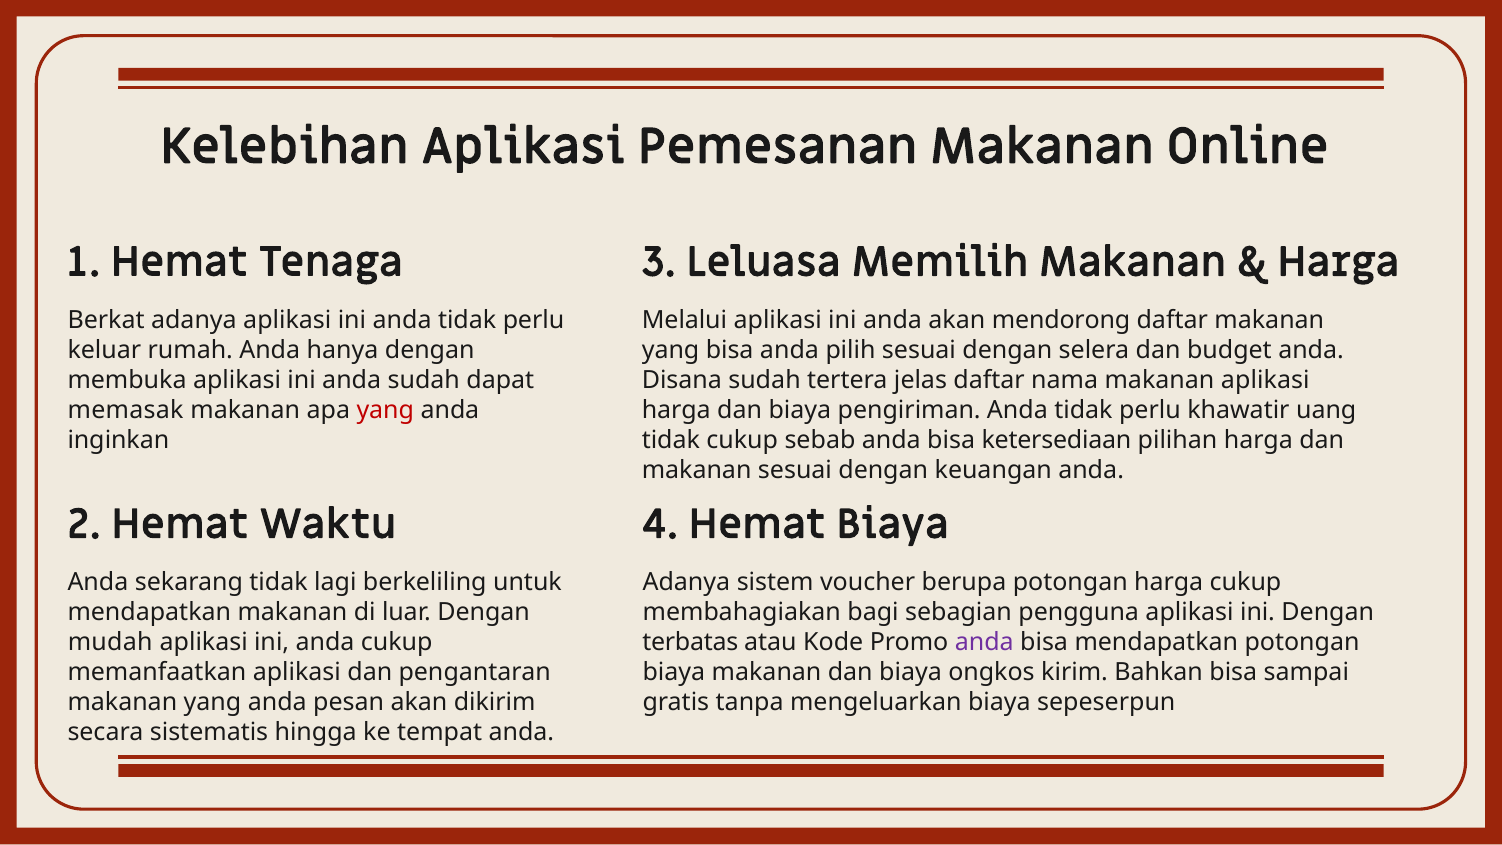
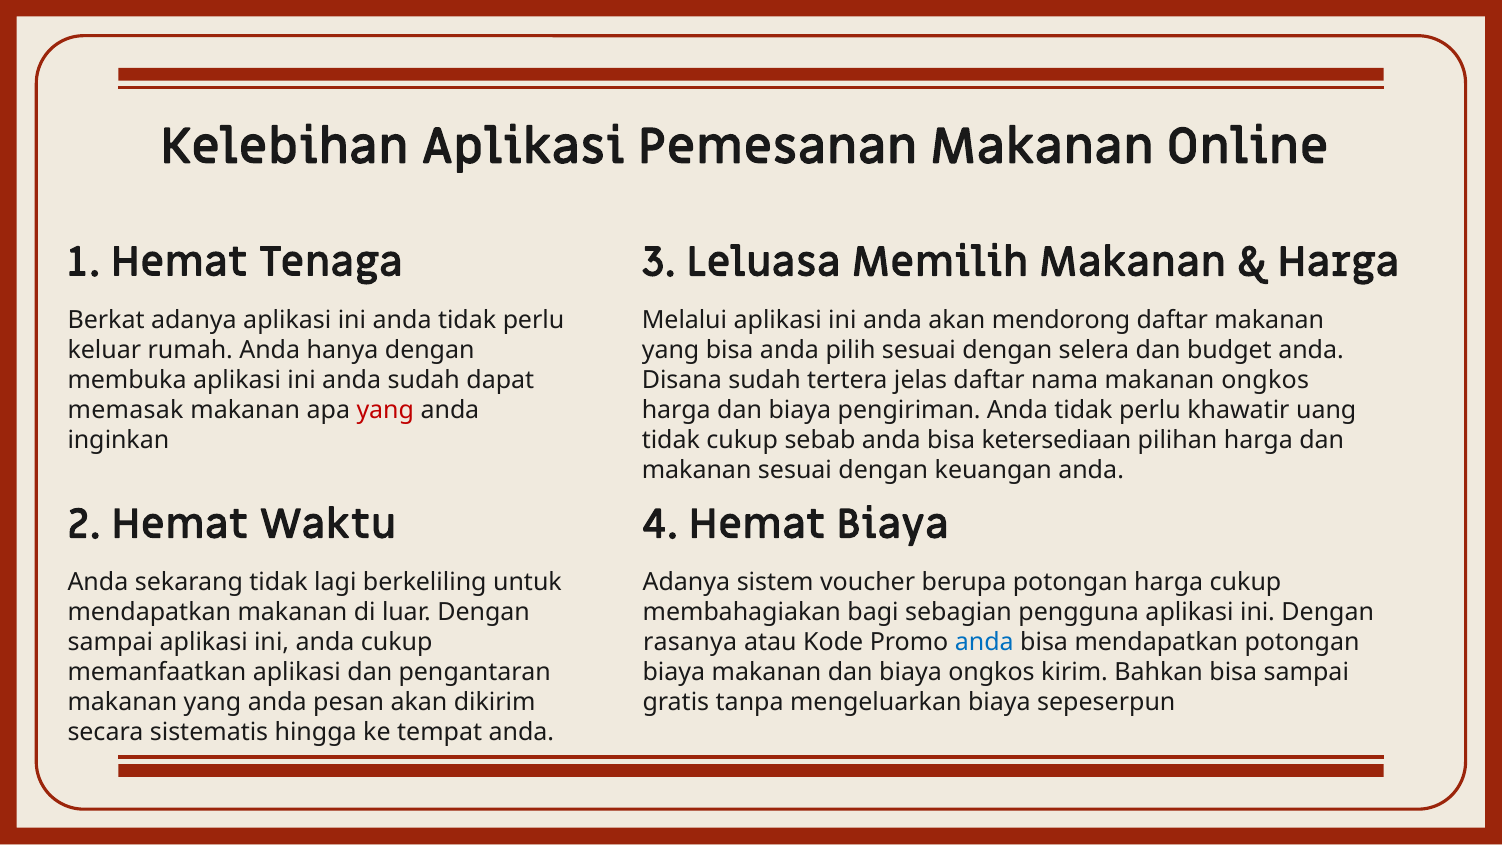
makanan aplikasi: aplikasi -> ongkos
mudah at (110, 642): mudah -> sampai
terbatas: terbatas -> rasanya
anda at (984, 642) colour: purple -> blue
